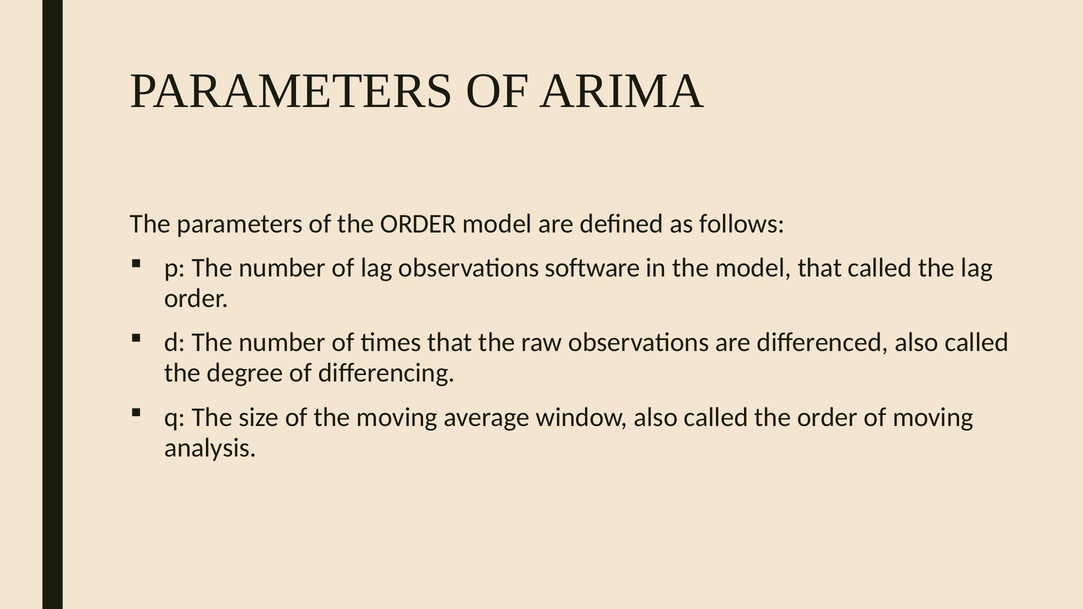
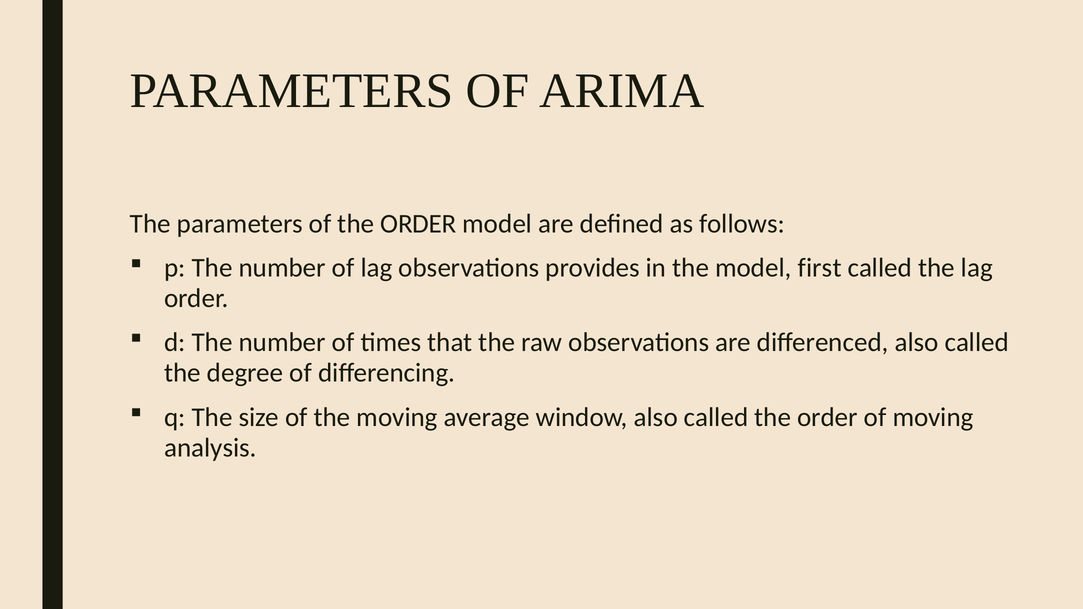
software: software -> provides
model that: that -> first
